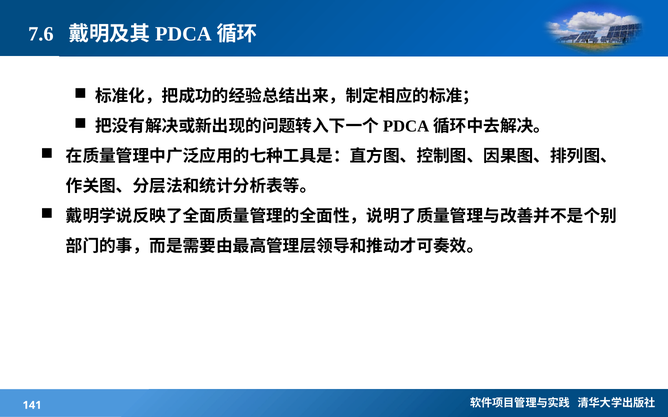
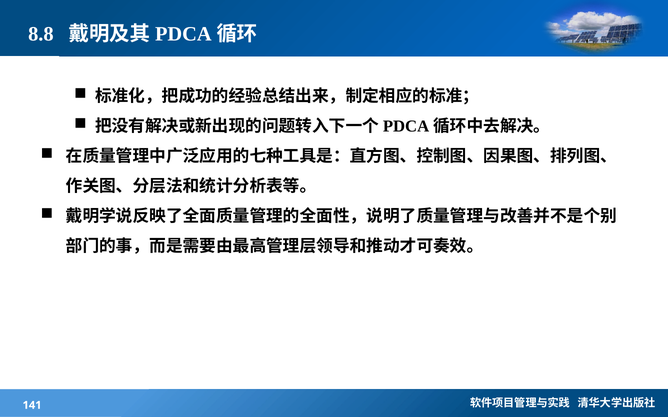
7.6: 7.6 -> 8.8
